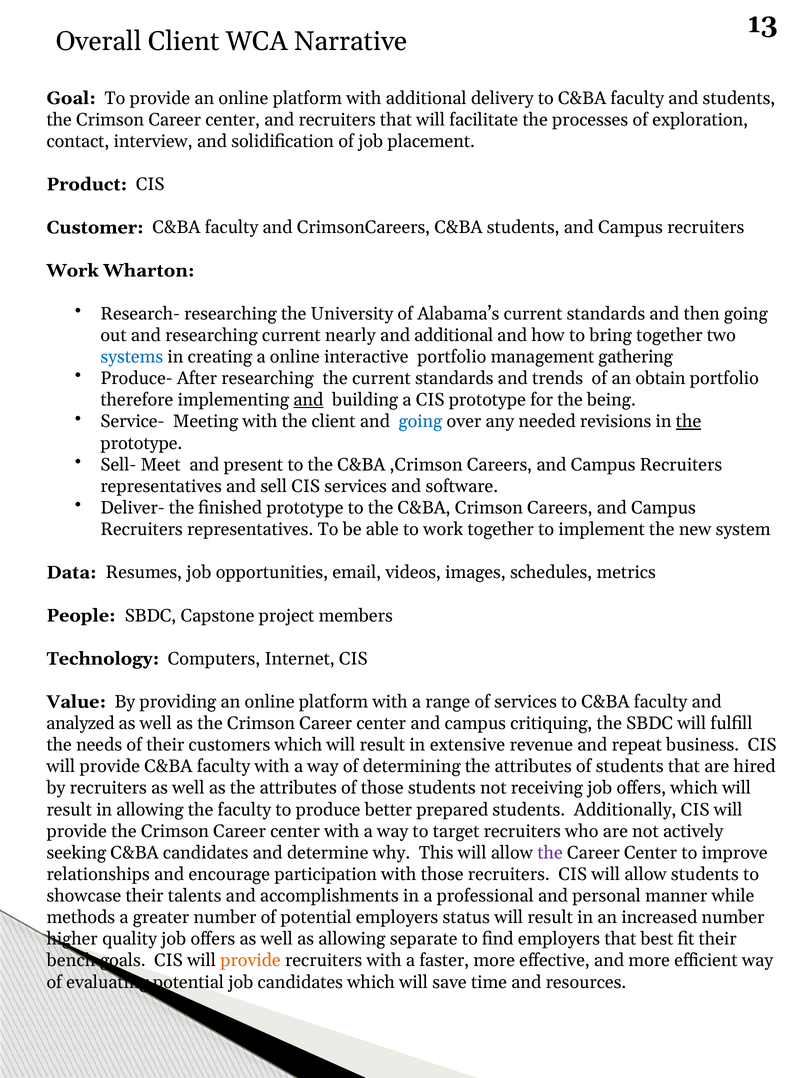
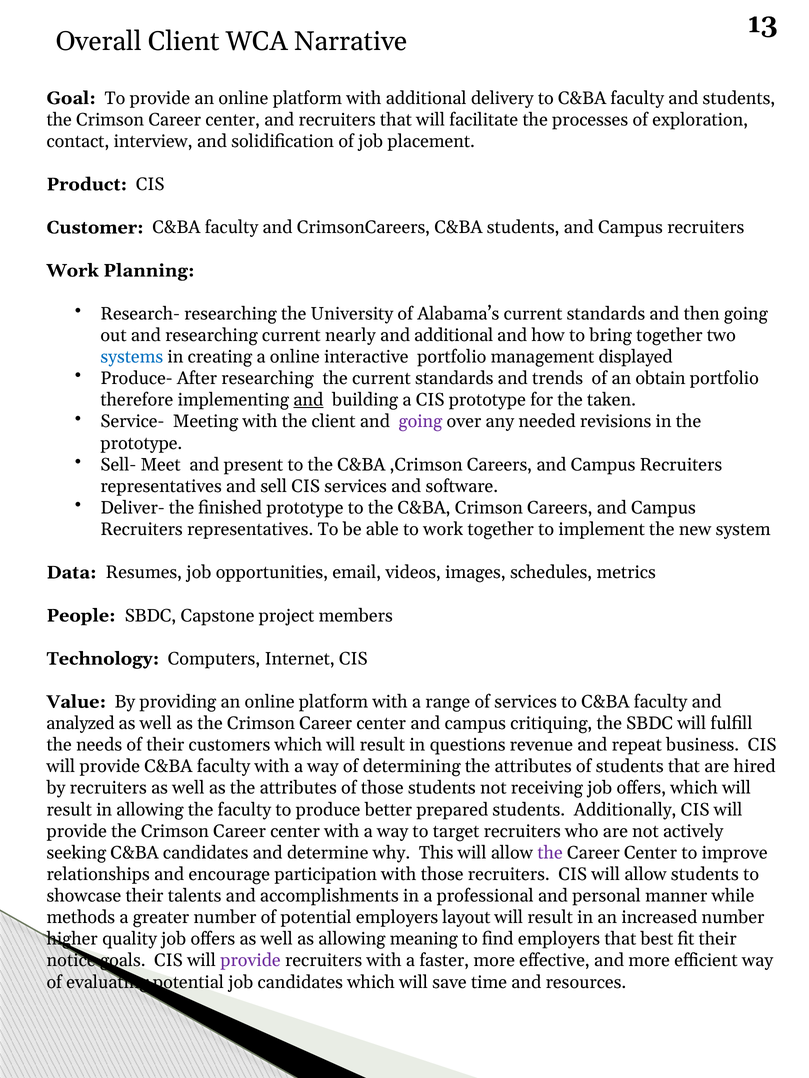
Wharton: Wharton -> Planning
gathering: gathering -> displayed
being: being -> taken
going at (420, 422) colour: blue -> purple
the at (689, 422) underline: present -> none
extensive: extensive -> questions
status: status -> layout
separate: separate -> meaning
bench: bench -> notice
provide at (250, 961) colour: orange -> purple
